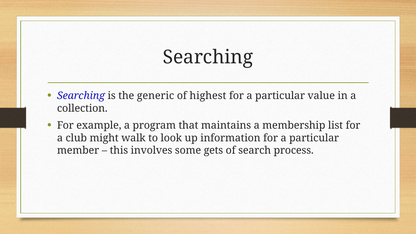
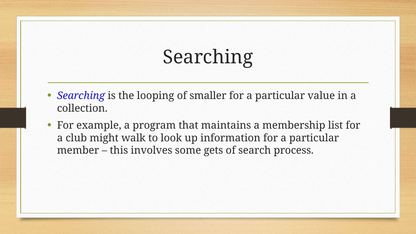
generic: generic -> looping
highest: highest -> smaller
